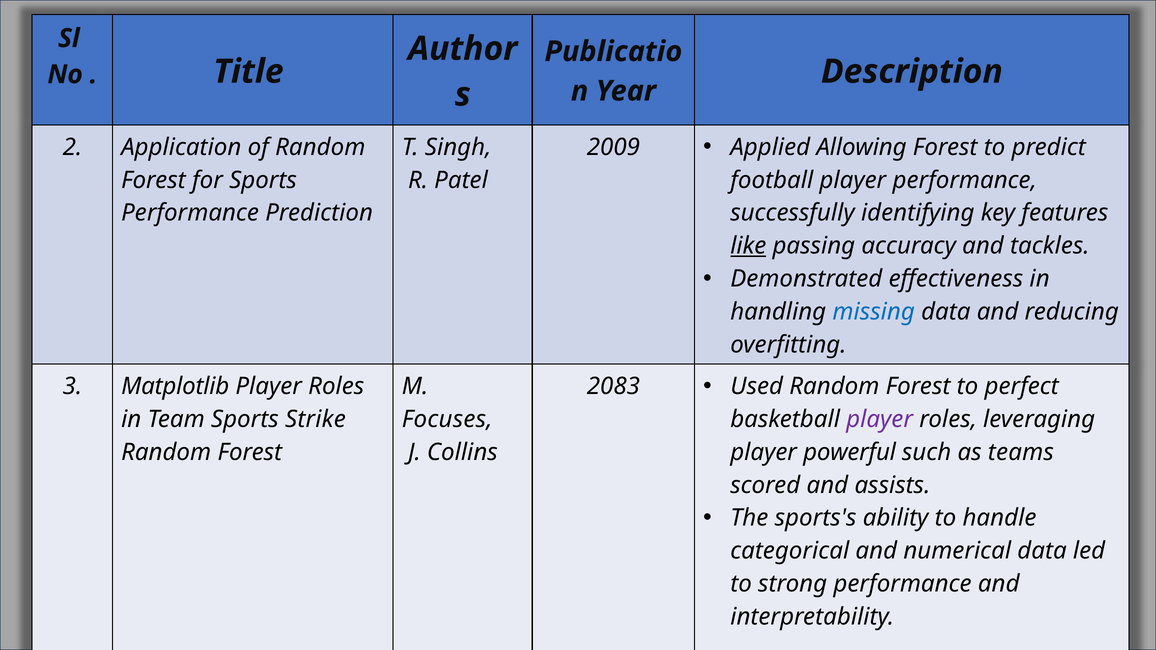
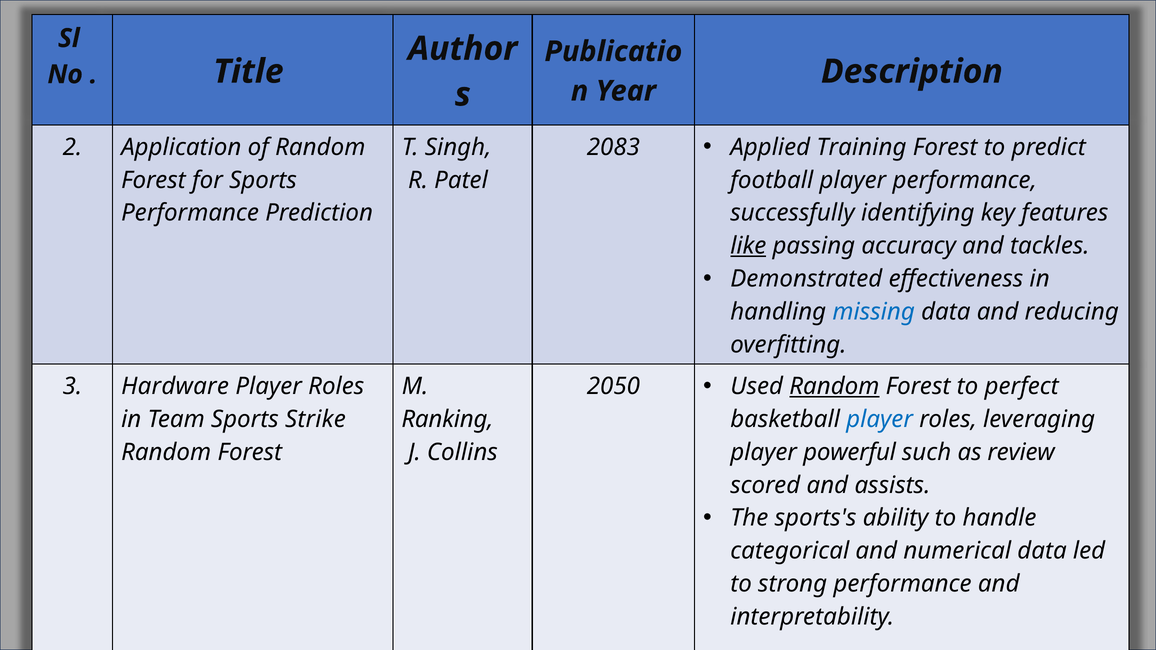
2009: 2009 -> 2083
Allowing: Allowing -> Training
Matplotlib: Matplotlib -> Hardware
2083: 2083 -> 2050
Random at (834, 386) underline: none -> present
Focuses: Focuses -> Ranking
player at (880, 419) colour: purple -> blue
teams: teams -> review
